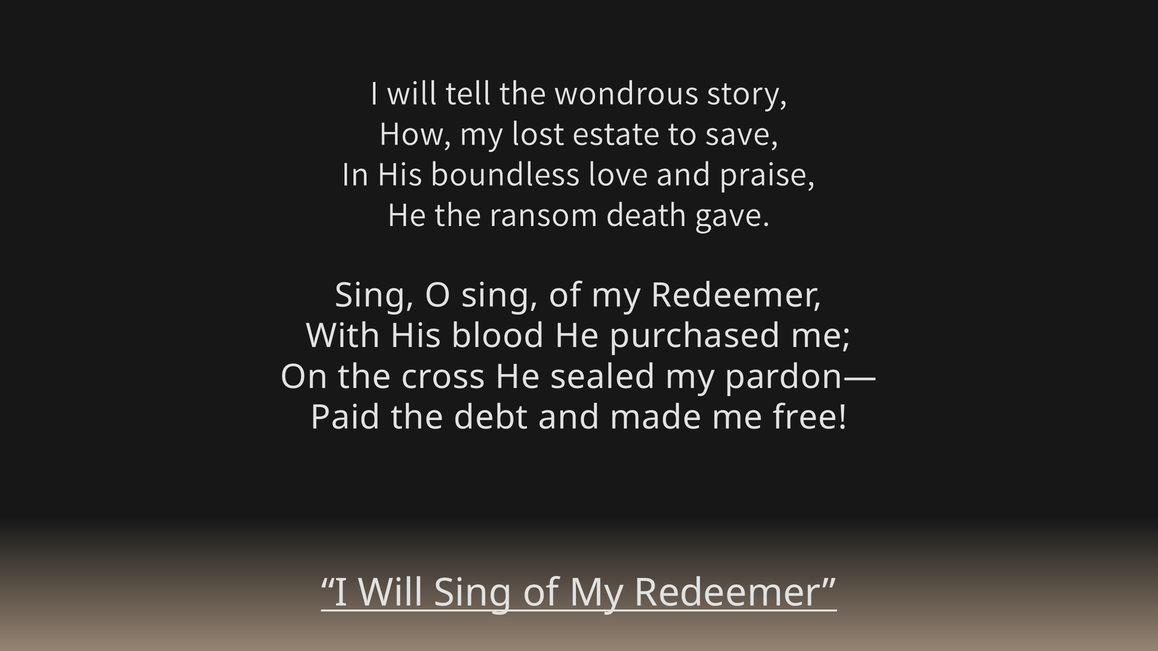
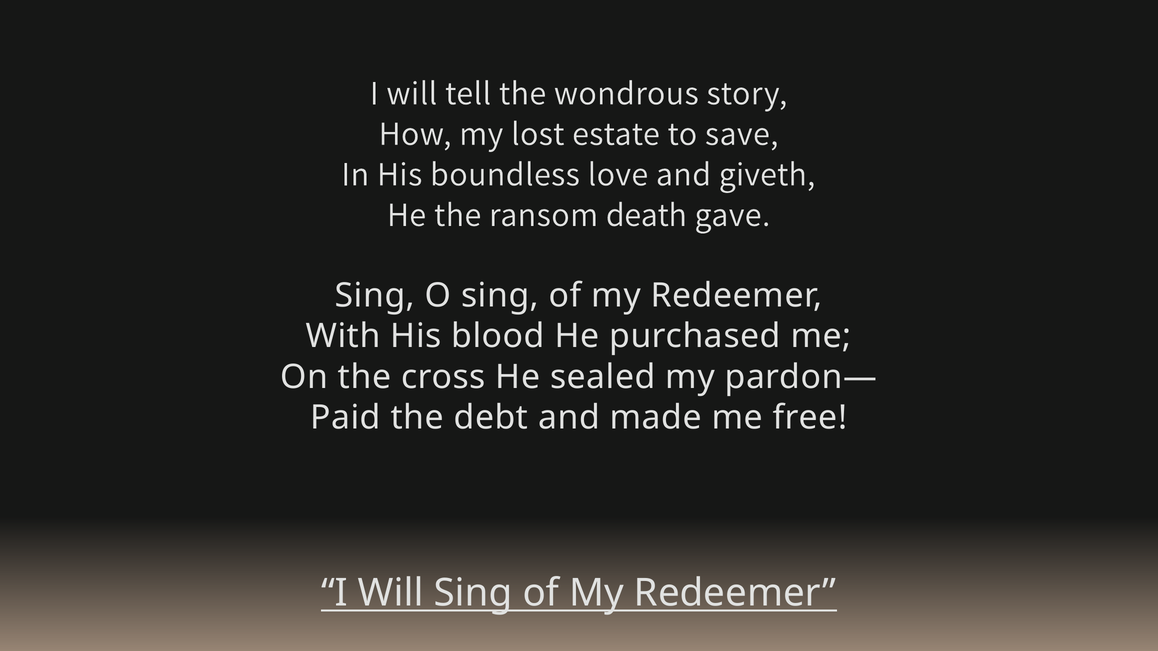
praise: praise -> giveth
